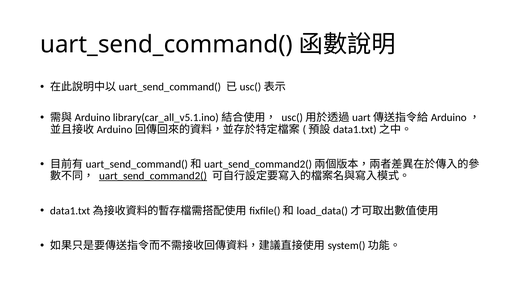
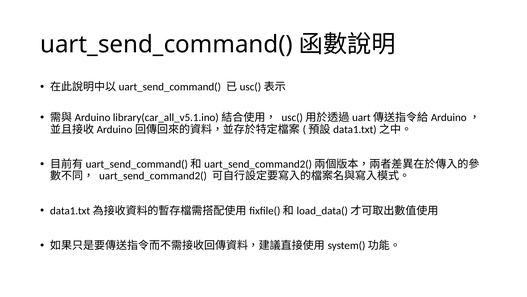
uart_send_command2( underline: present -> none
